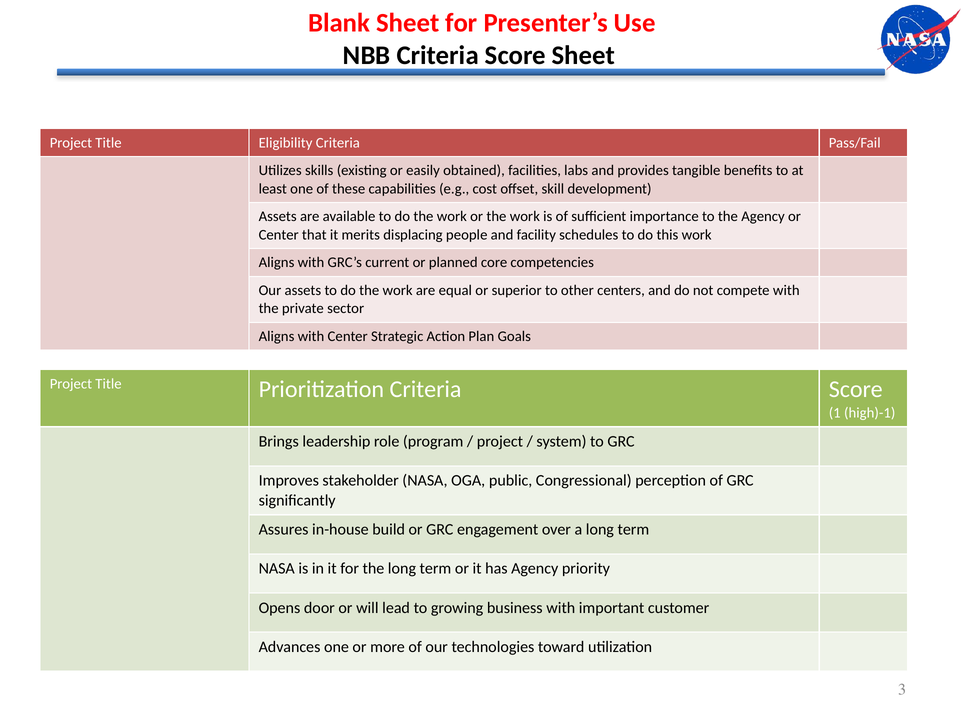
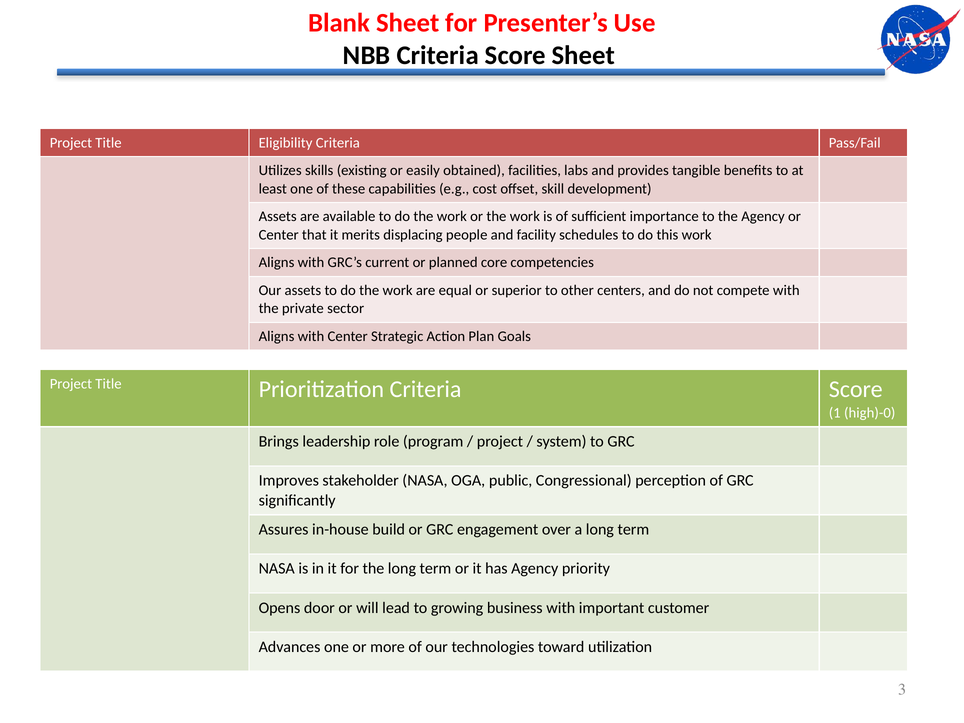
high)-1: high)-1 -> high)-0
